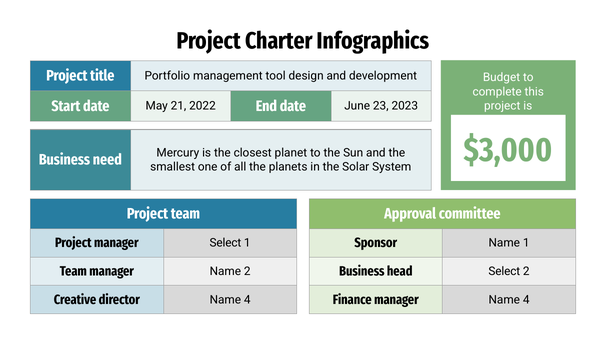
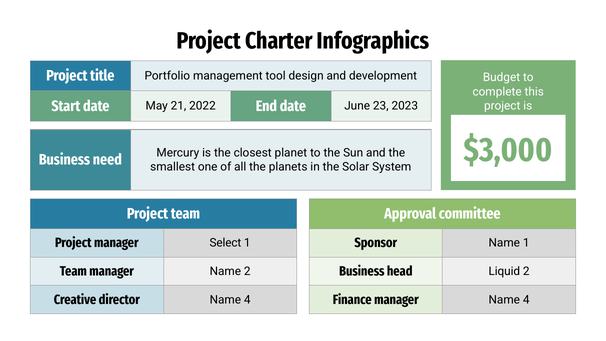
head Select: Select -> Liquid
